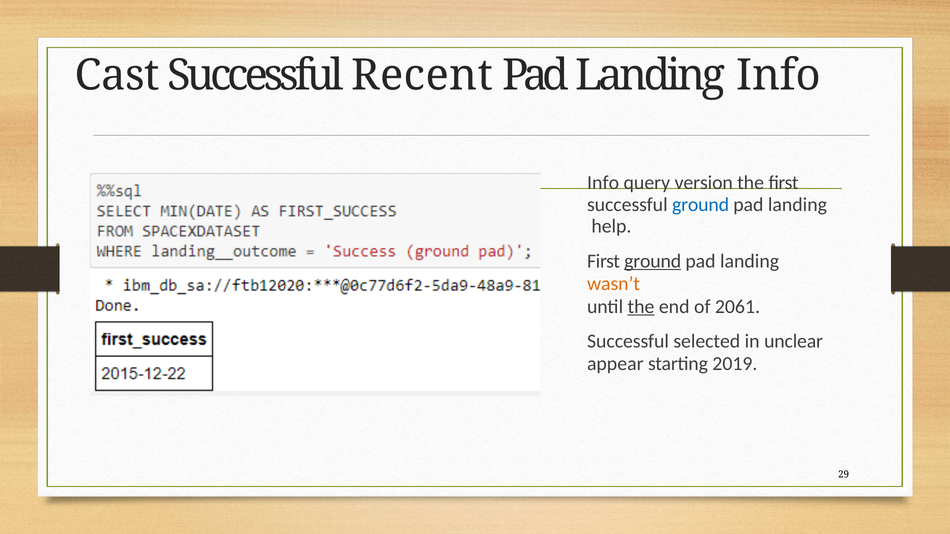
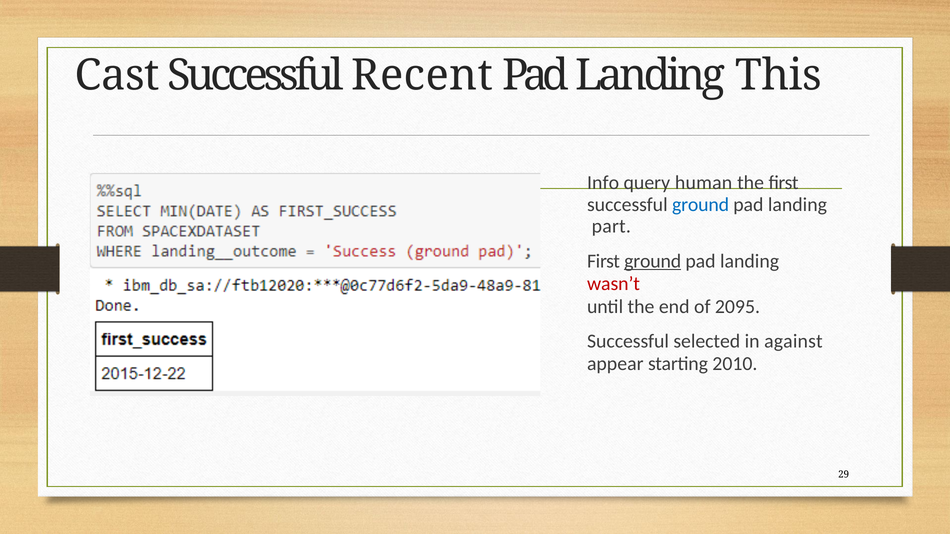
Landing Info: Info -> This
version: version -> human
help: help -> part
wasn’t colour: orange -> red
the at (641, 307) underline: present -> none
2061: 2061 -> 2095
unclear: unclear -> against
2019: 2019 -> 2010
